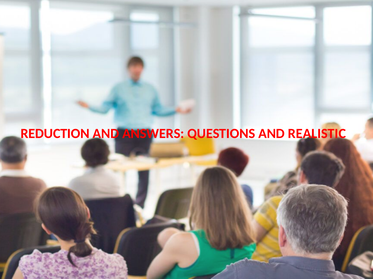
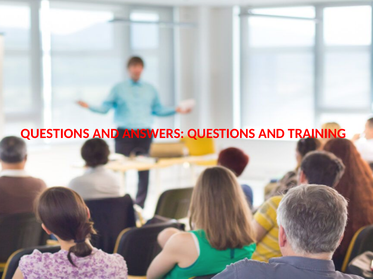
REDUCTION at (55, 134): REDUCTION -> QUESTIONS
REALISTIC: REALISTIC -> TRAINING
